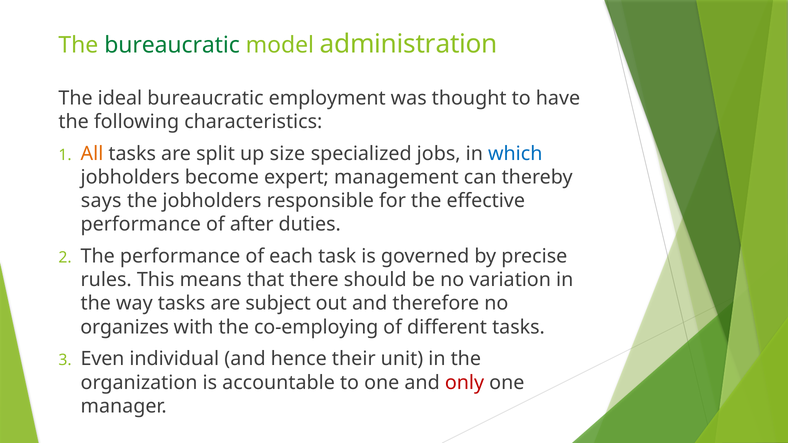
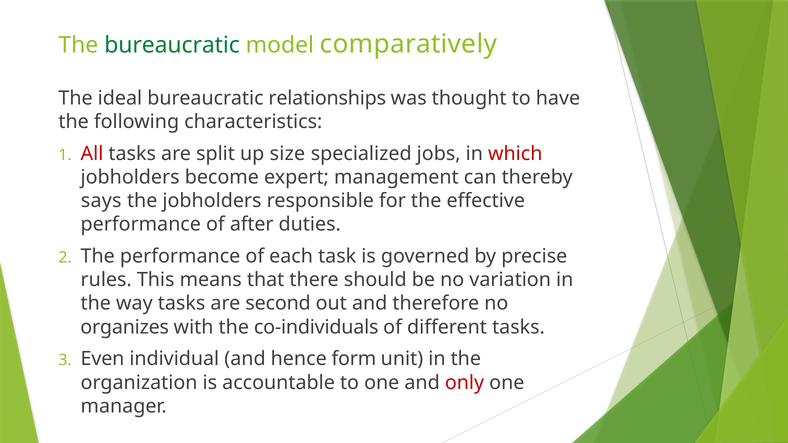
administration: administration -> comparatively
employment: employment -> relationships
All colour: orange -> red
which colour: blue -> red
subject: subject -> second
co-employing: co-employing -> co-individuals
their: their -> form
